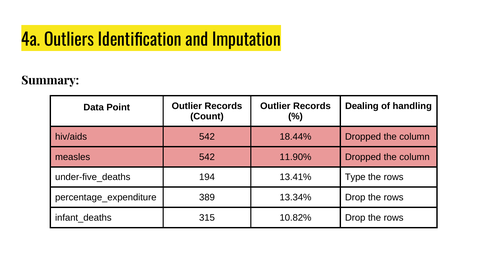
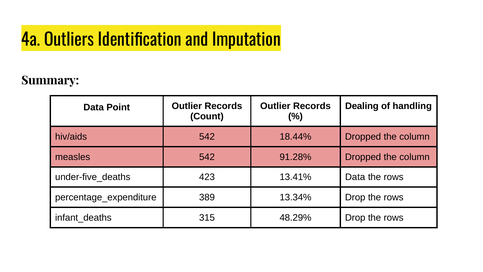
11.90%: 11.90% -> 91.28%
194: 194 -> 423
13.41% Type: Type -> Data
10.82%: 10.82% -> 48.29%
